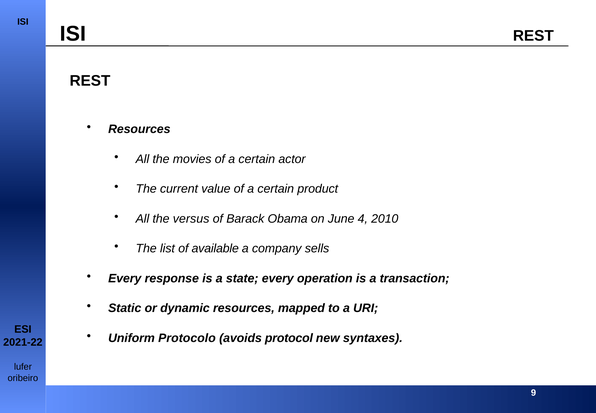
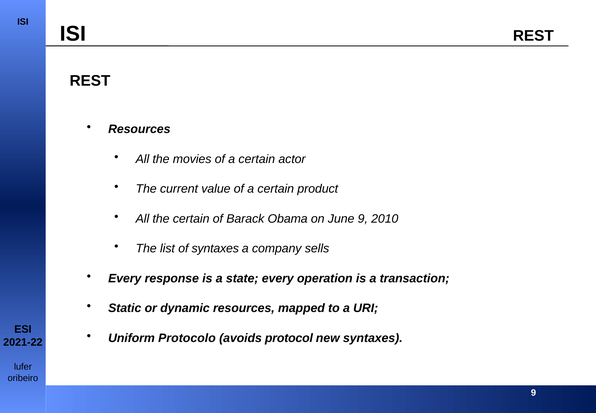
the versus: versus -> certain
June 4: 4 -> 9
of available: available -> syntaxes
